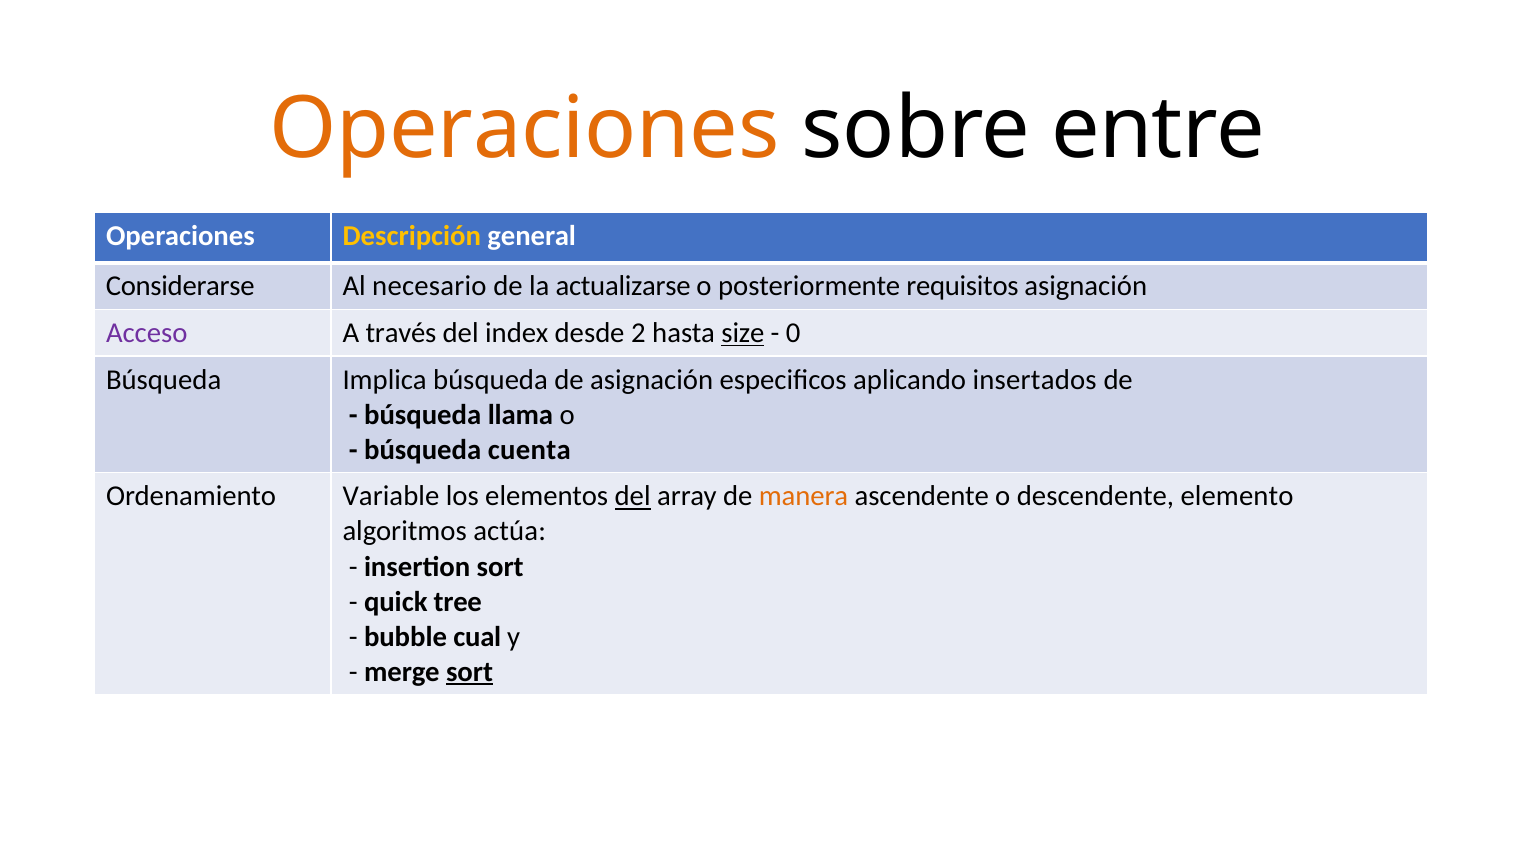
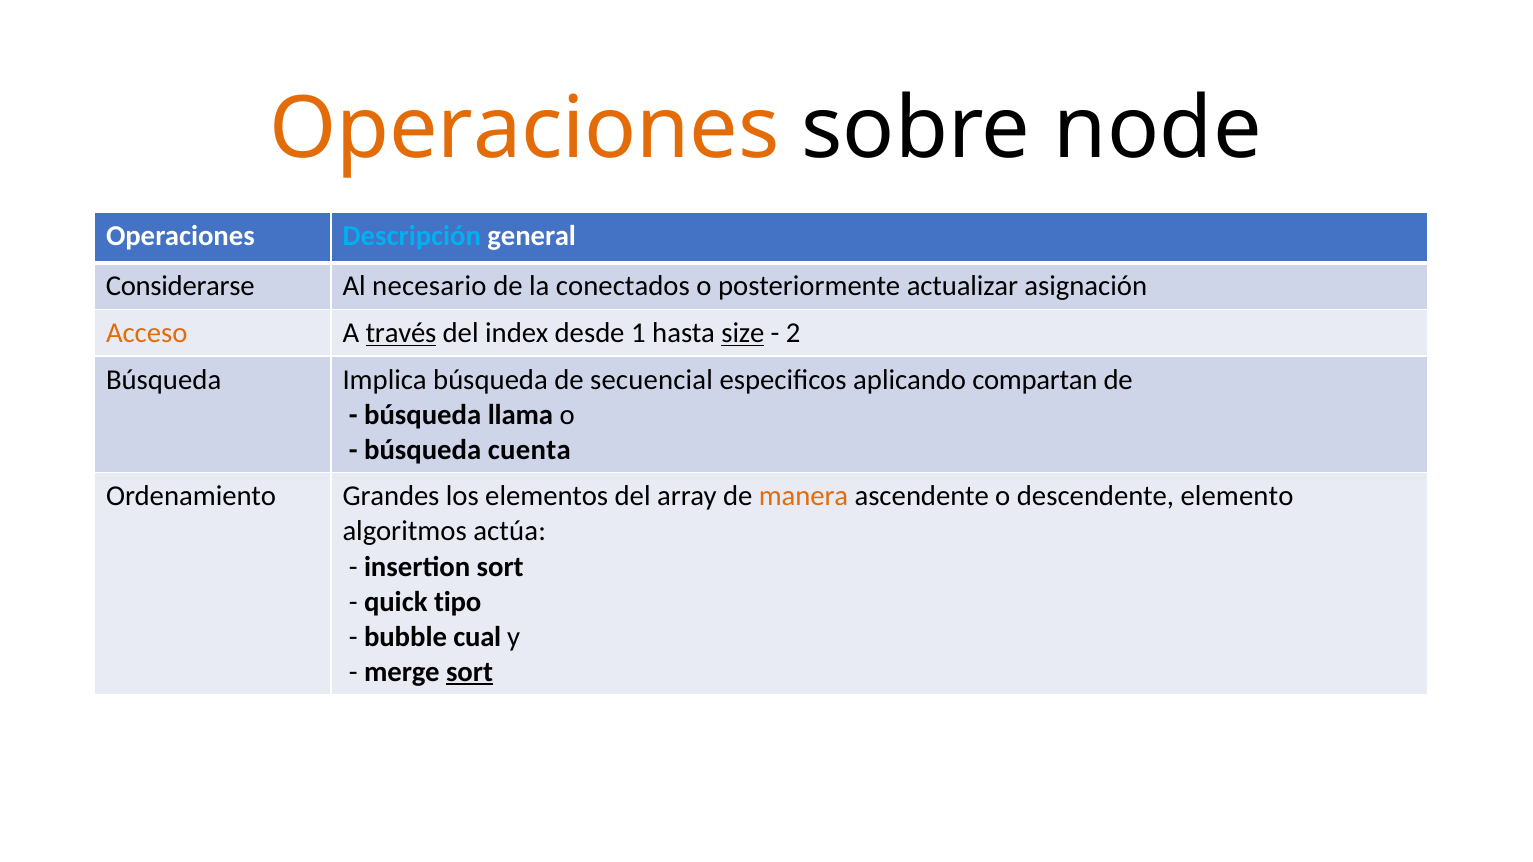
entre: entre -> node
Descripción colour: yellow -> light blue
actualizarse: actualizarse -> conectados
requisitos: requisitos -> actualizar
Acceso colour: purple -> orange
través underline: none -> present
2: 2 -> 1
0: 0 -> 2
de asignación: asignación -> secuencial
insertados: insertados -> compartan
Variable: Variable -> Grandes
del at (633, 497) underline: present -> none
tree: tree -> tipo
